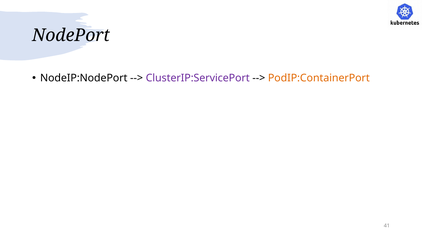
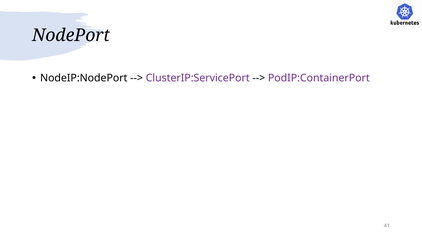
PodIP:ContainerPort colour: orange -> purple
